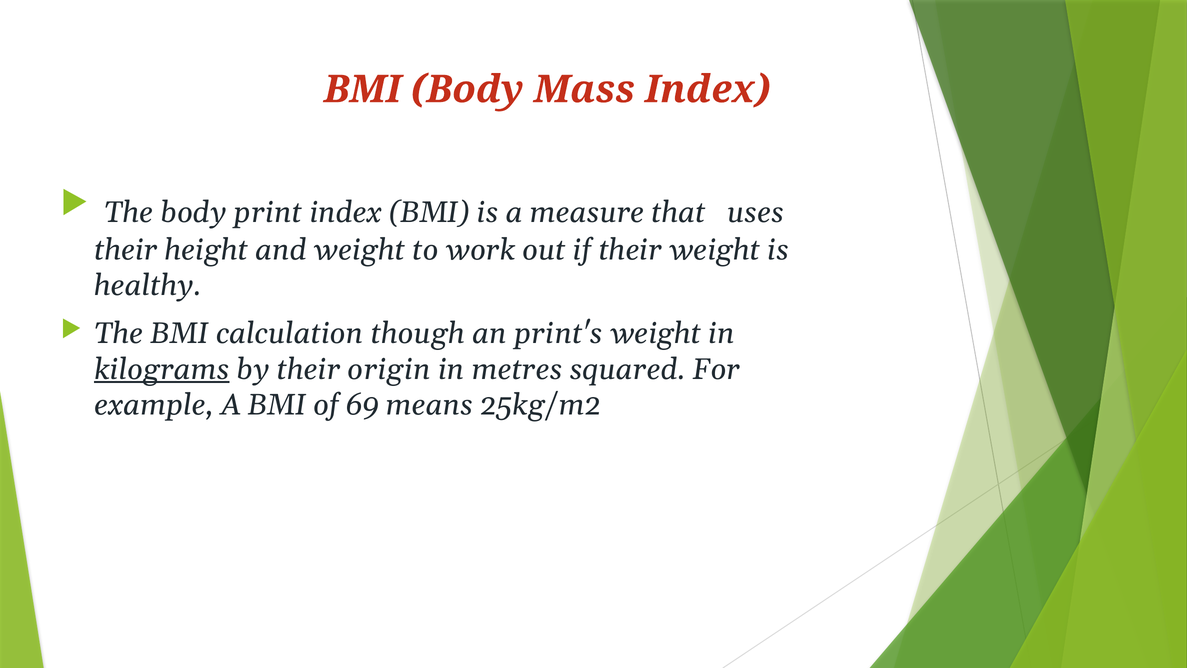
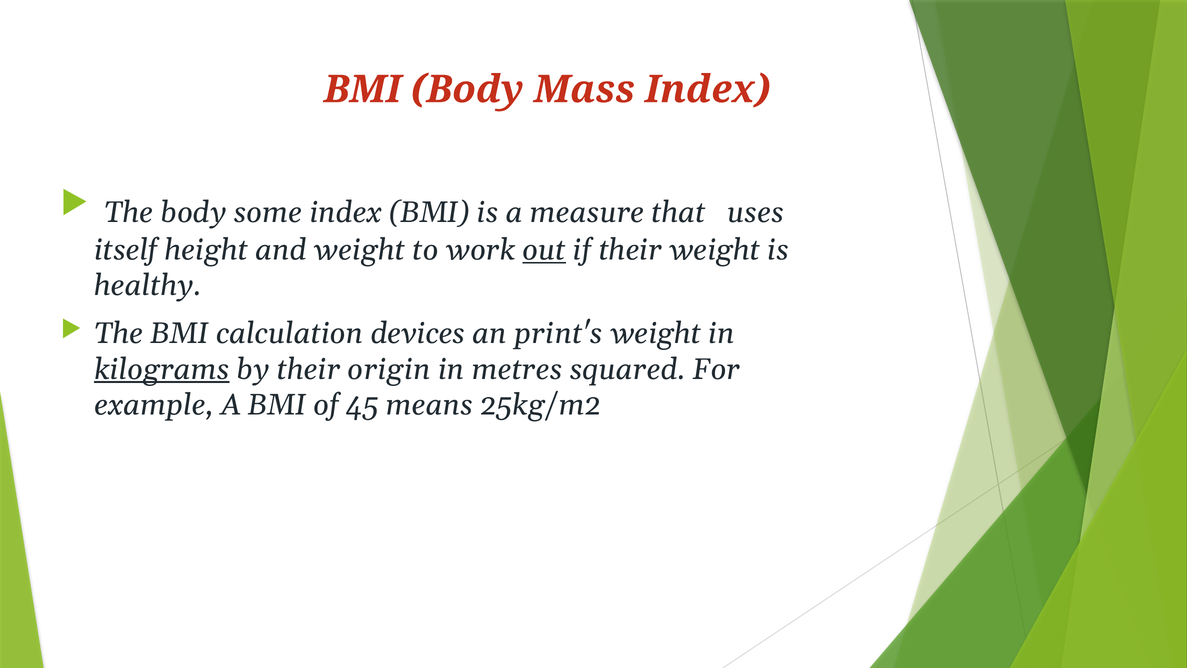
print: print -> some
their at (126, 250): their -> itself
out underline: none -> present
though: though -> devices
69: 69 -> 45
